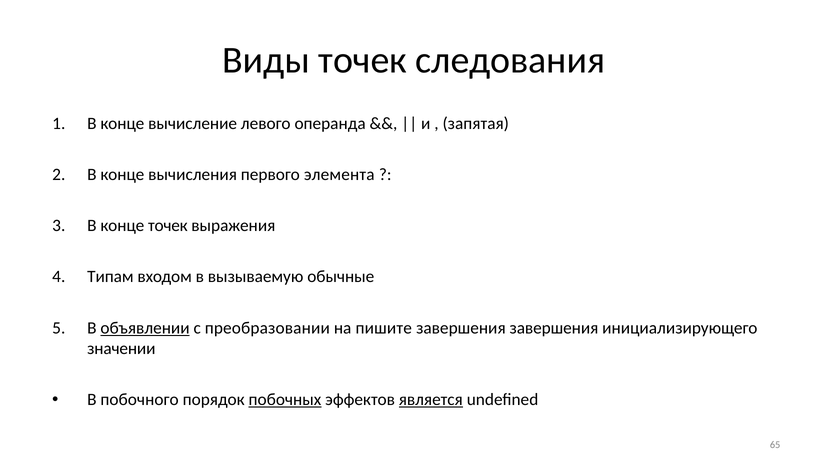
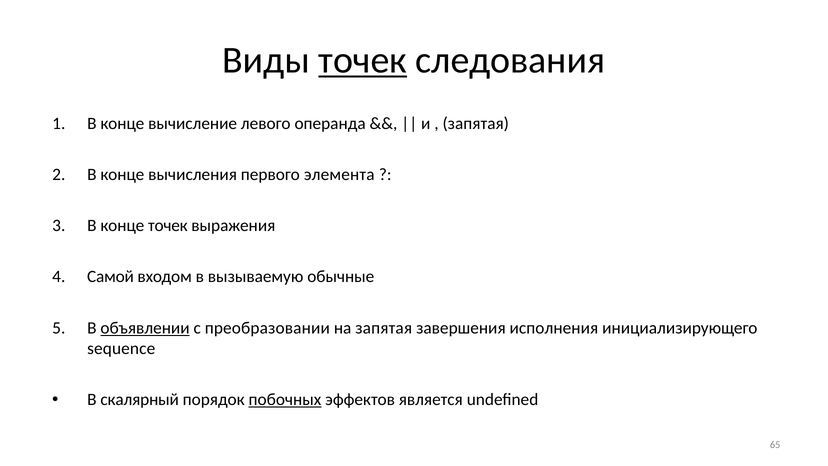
точек at (363, 60) underline: none -> present
Типам: Типам -> Самой
на пишите: пишите -> запятая
завершения завершения: завершения -> исполнения
значении: значении -> sequence
побочного: побочного -> скалярный
является underline: present -> none
